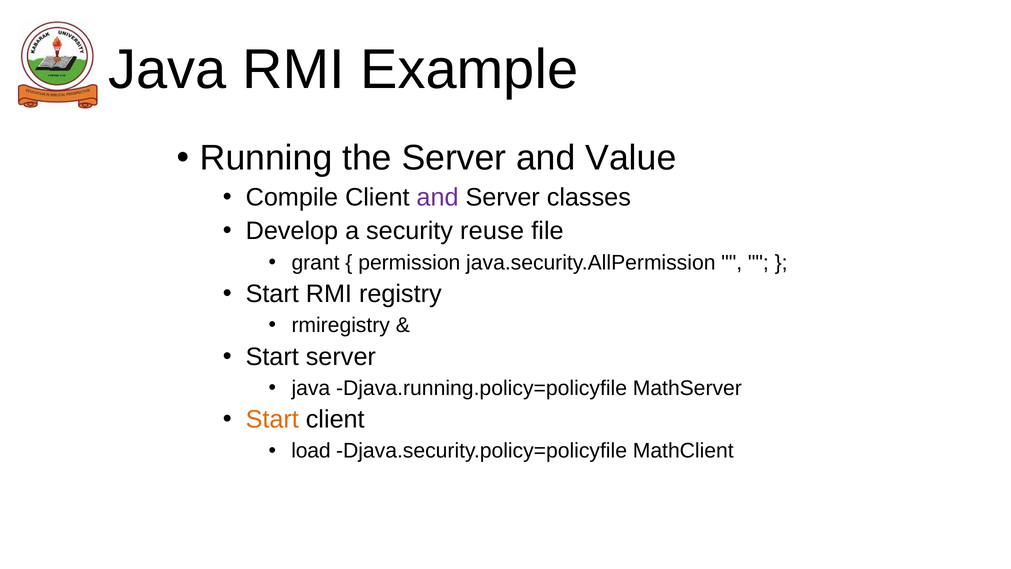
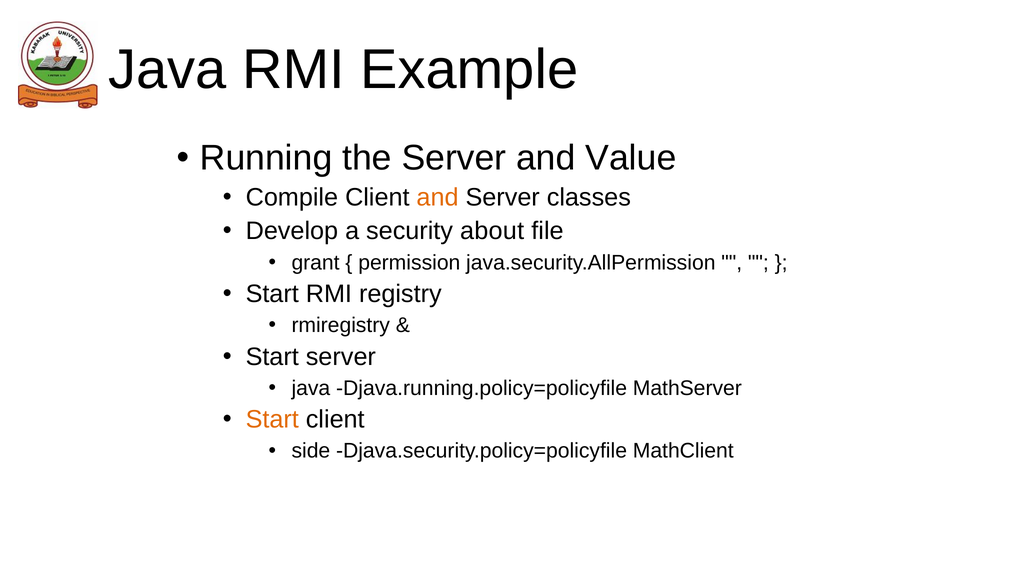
and at (438, 197) colour: purple -> orange
reuse: reuse -> about
load: load -> side
